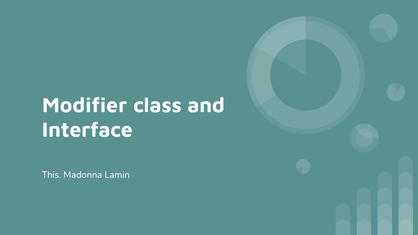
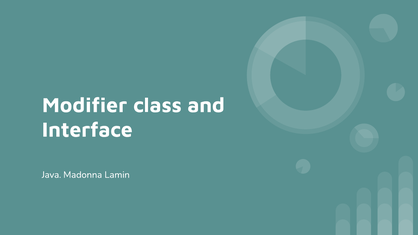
This: This -> Java
